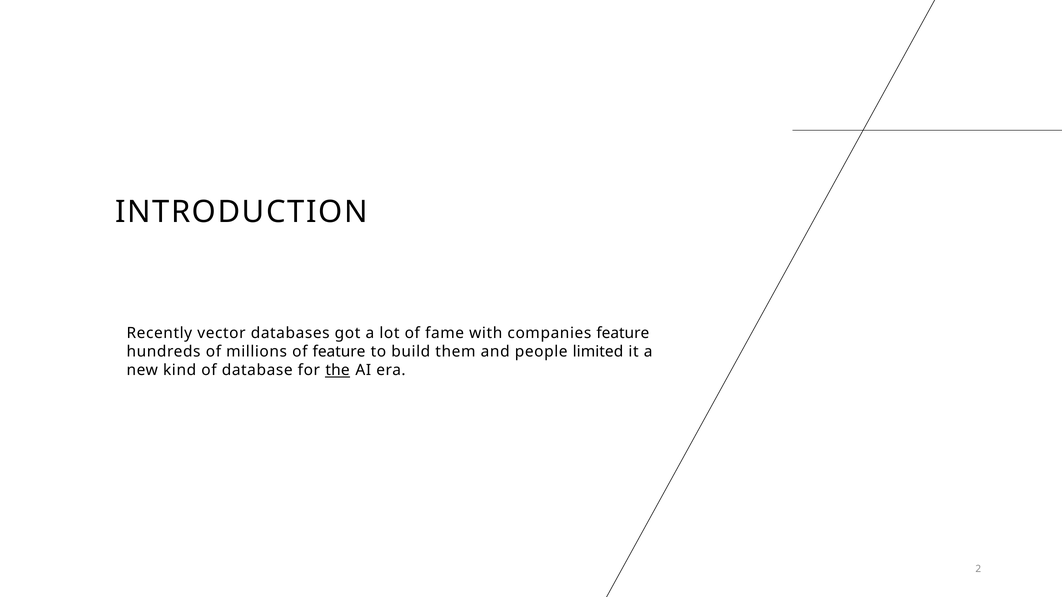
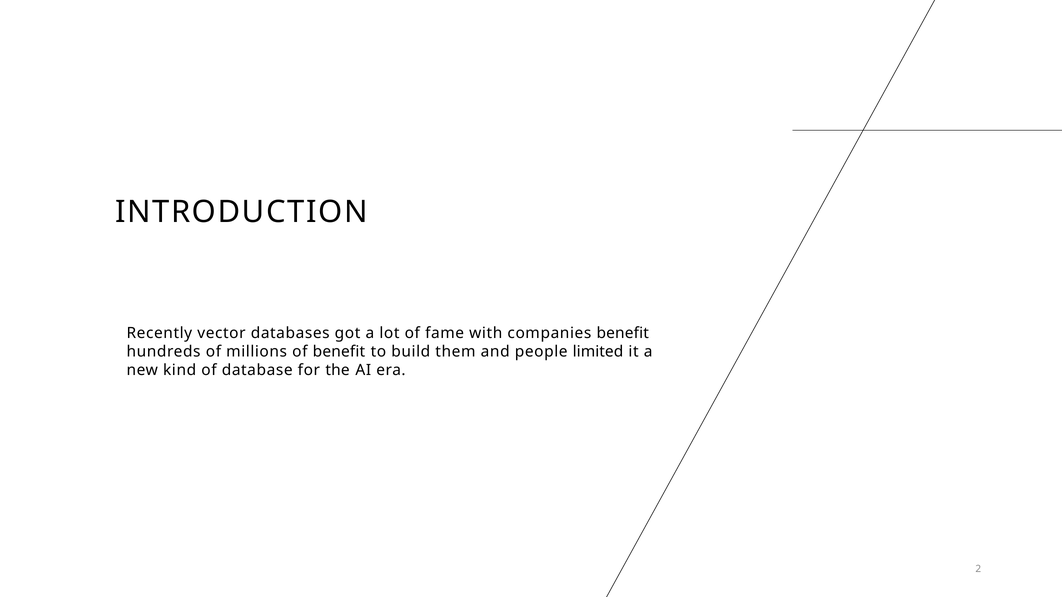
companies feature: feature -> benefit
of feature: feature -> benefit
the underline: present -> none
